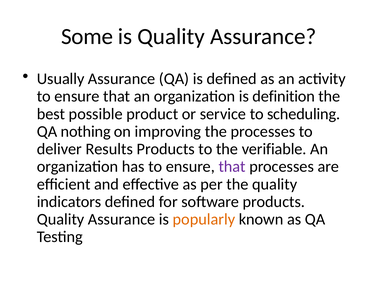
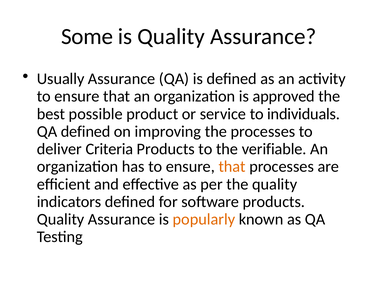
definition: definition -> approved
scheduling: scheduling -> individuals
QA nothing: nothing -> defined
Results: Results -> Criteria
that at (232, 167) colour: purple -> orange
